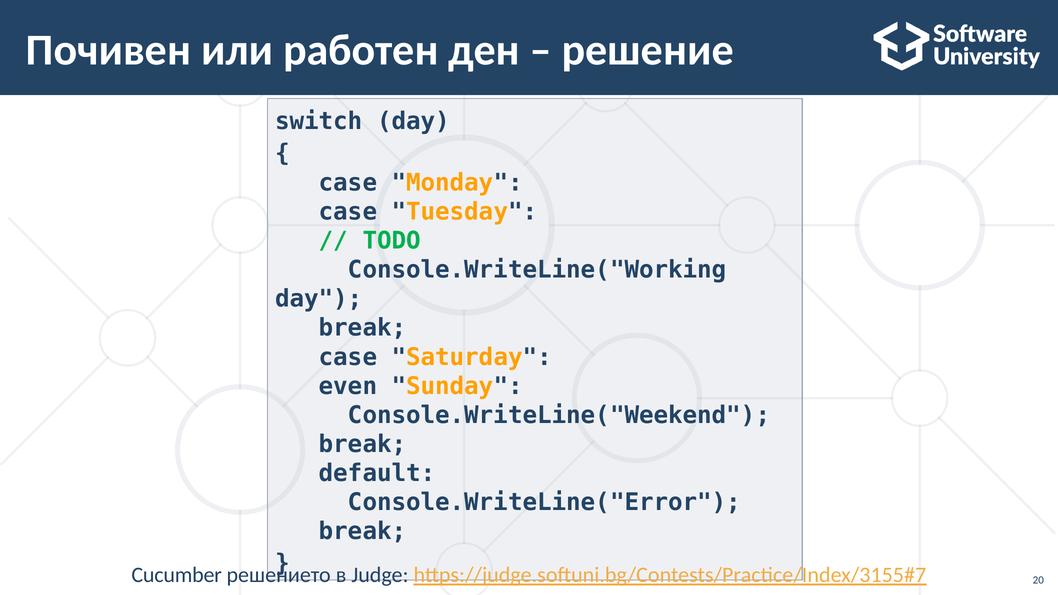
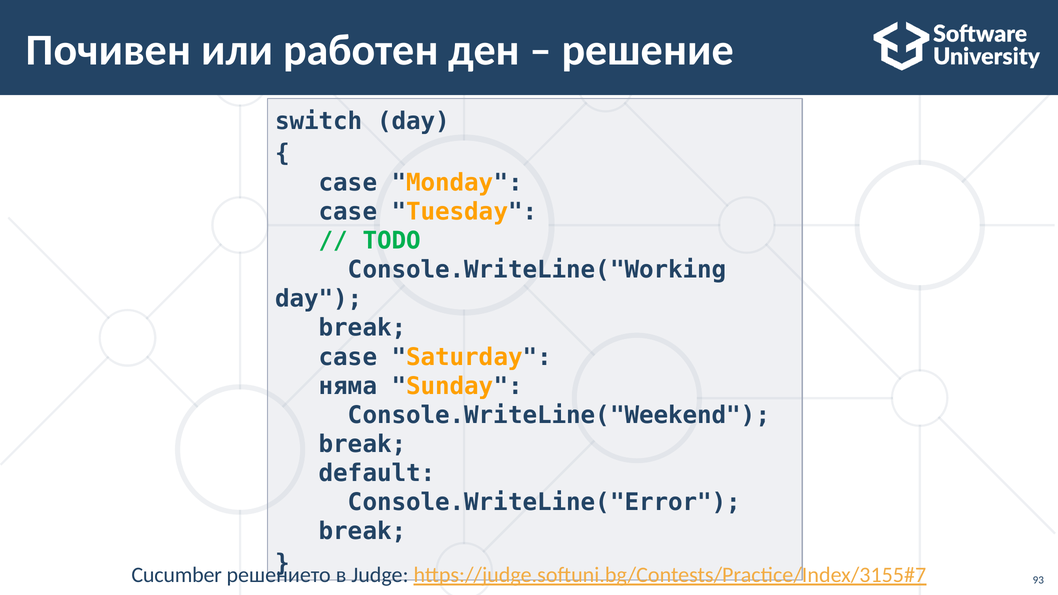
еven: еven -> няма
20: 20 -> 93
